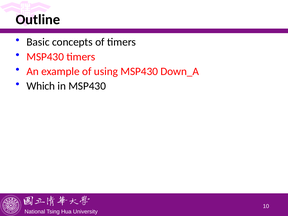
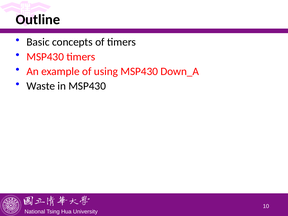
Which: Which -> Waste
